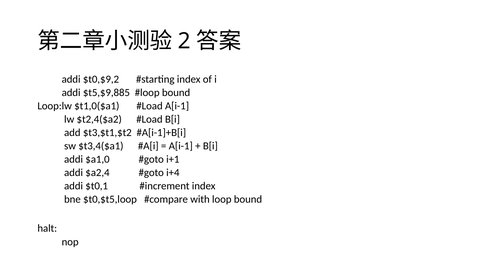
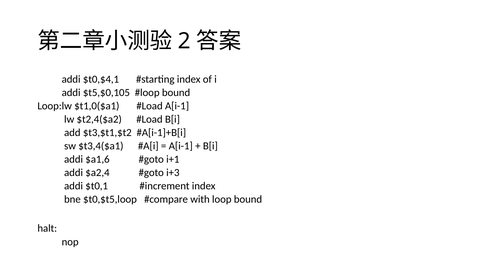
$t0,$9,2: $t0,$9,2 -> $t0,$4,1
$t5,$9,885: $t5,$9,885 -> $t5,$0,105
$a1,0: $a1,0 -> $a1,6
i+4: i+4 -> i+3
